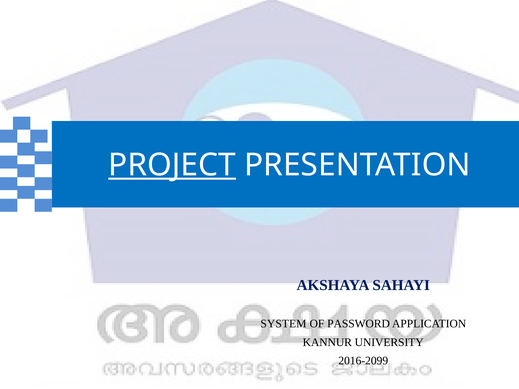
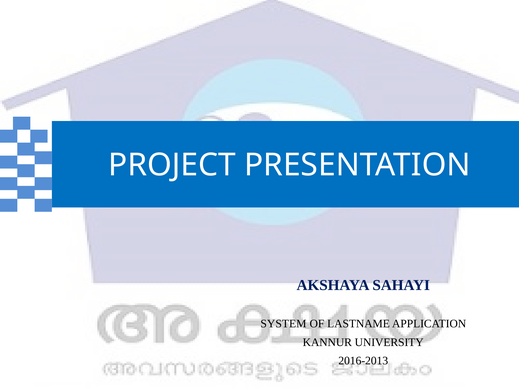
PROJECT underline: present -> none
PASSWORD: PASSWORD -> LASTNAME
2016-2099: 2016-2099 -> 2016-2013
